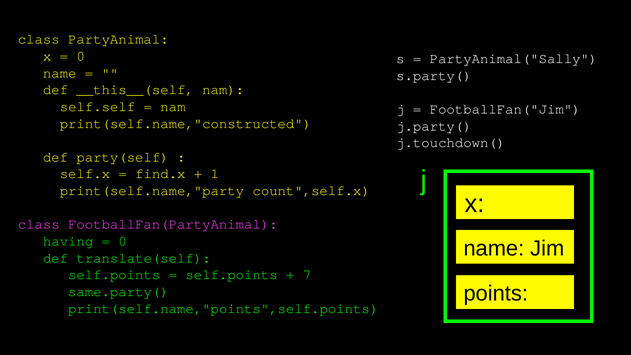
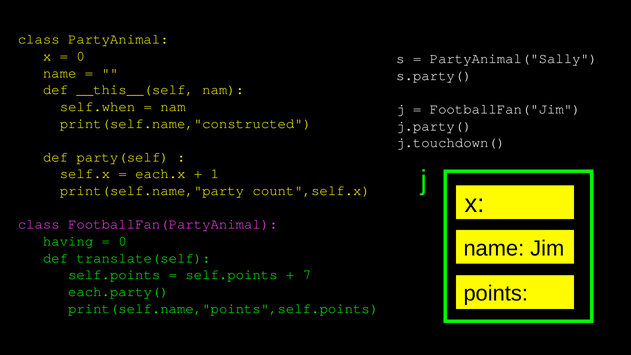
self.self: self.self -> self.when
find.x: find.x -> each.x
same.party(: same.party( -> each.party(
